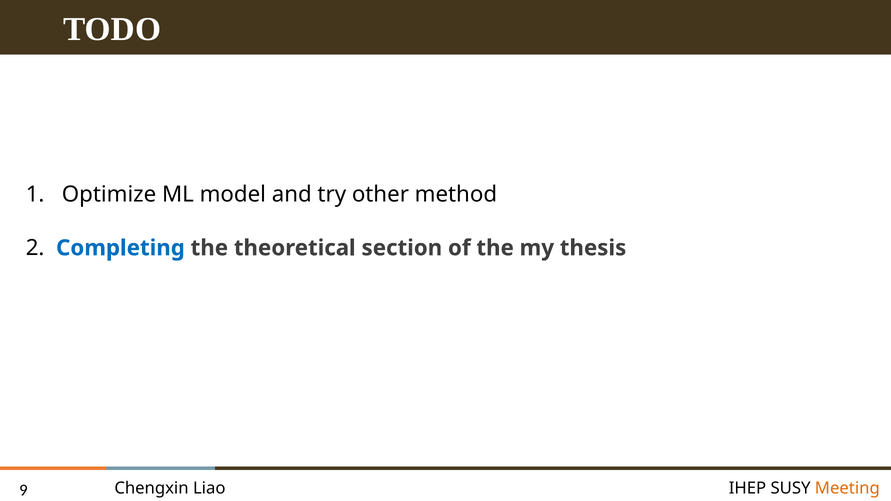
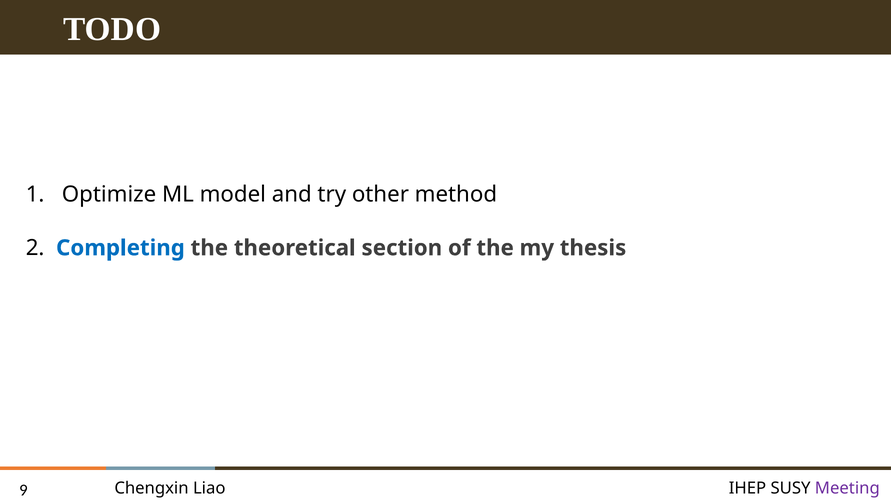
Meeting colour: orange -> purple
